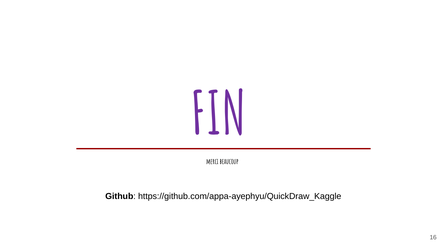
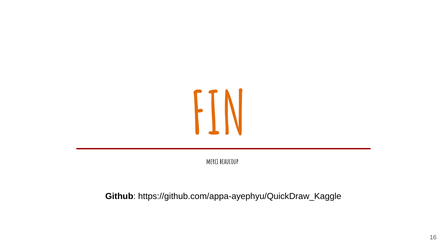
FIN colour: purple -> orange
